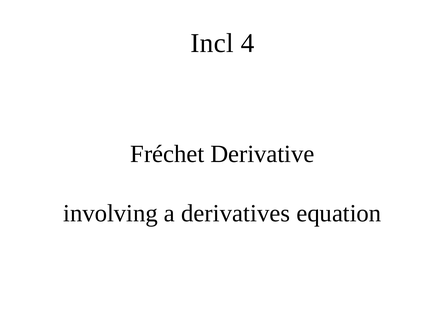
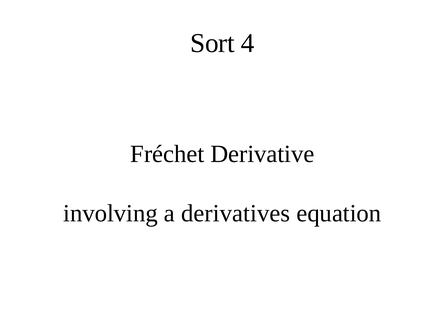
Incl: Incl -> Sort
